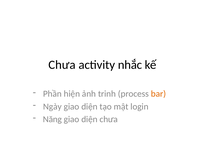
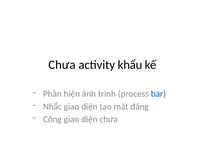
nhắc: nhắc -> khẩu
bar colour: orange -> blue
Ngày: Ngày -> Nhắc
login: login -> đăng
Năng: Năng -> Công
